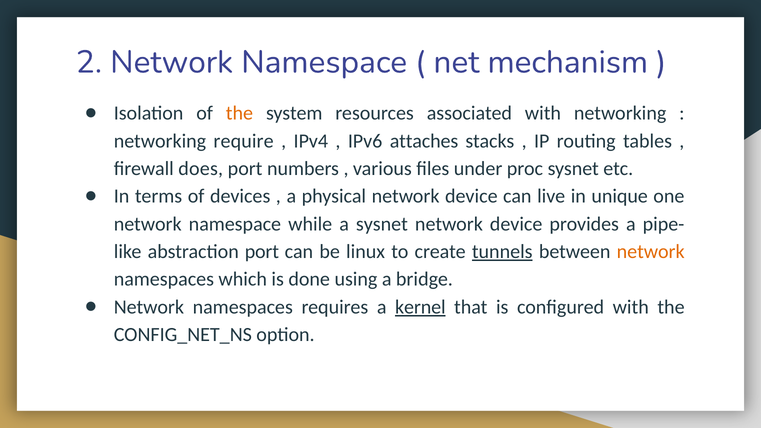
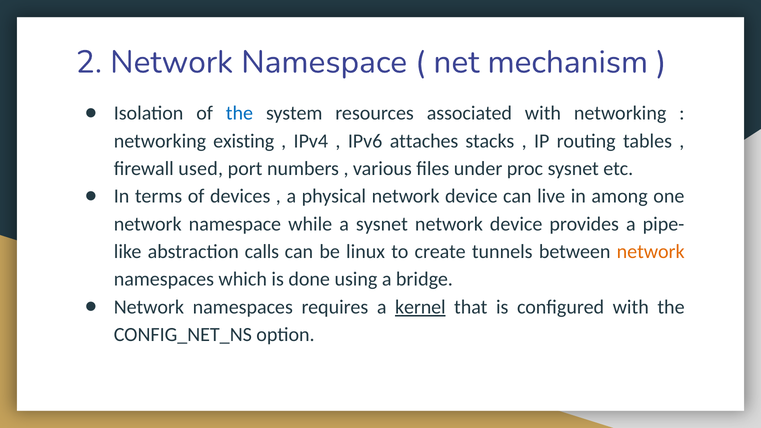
the at (239, 113) colour: orange -> blue
require: require -> existing
does: does -> used
unique: unique -> among
abstraction port: port -> calls
tunnels underline: present -> none
